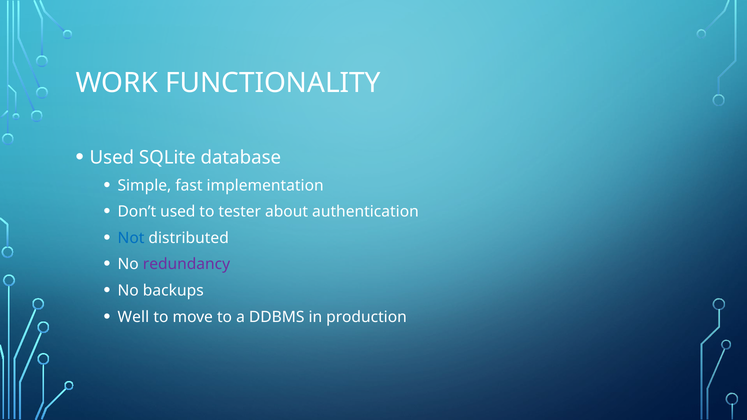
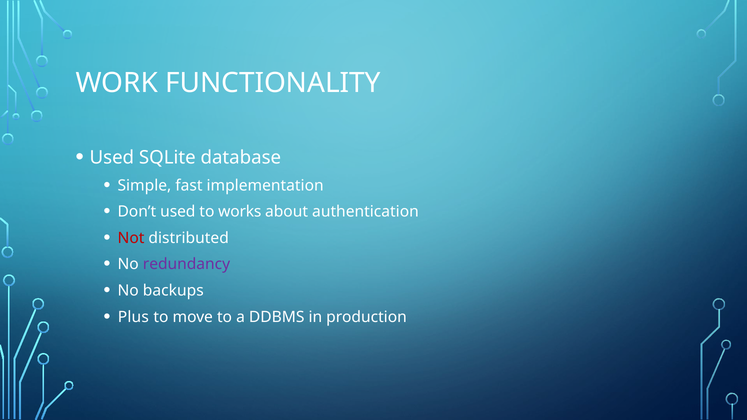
tester: tester -> works
Not colour: blue -> red
Well: Well -> Plus
